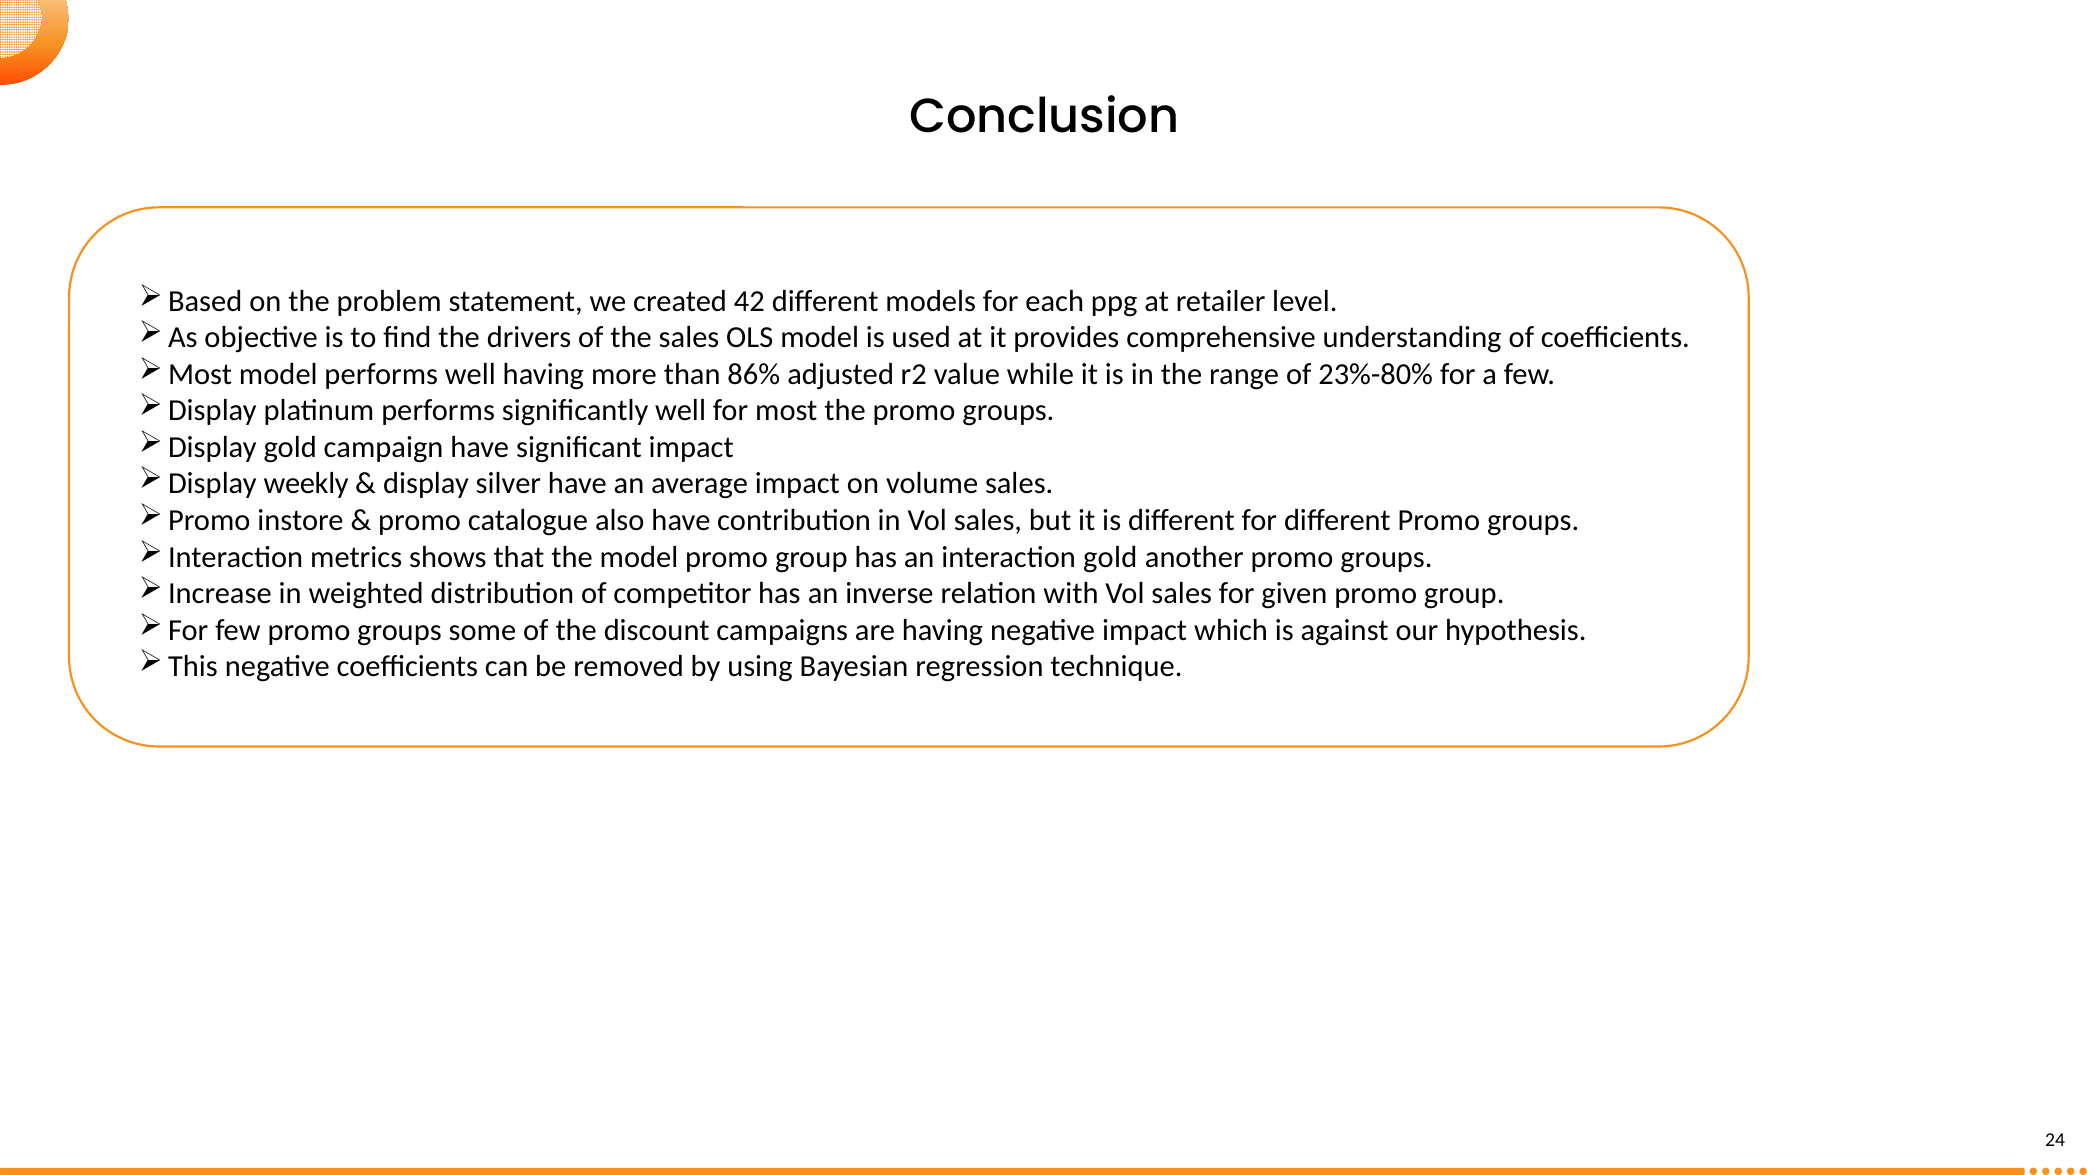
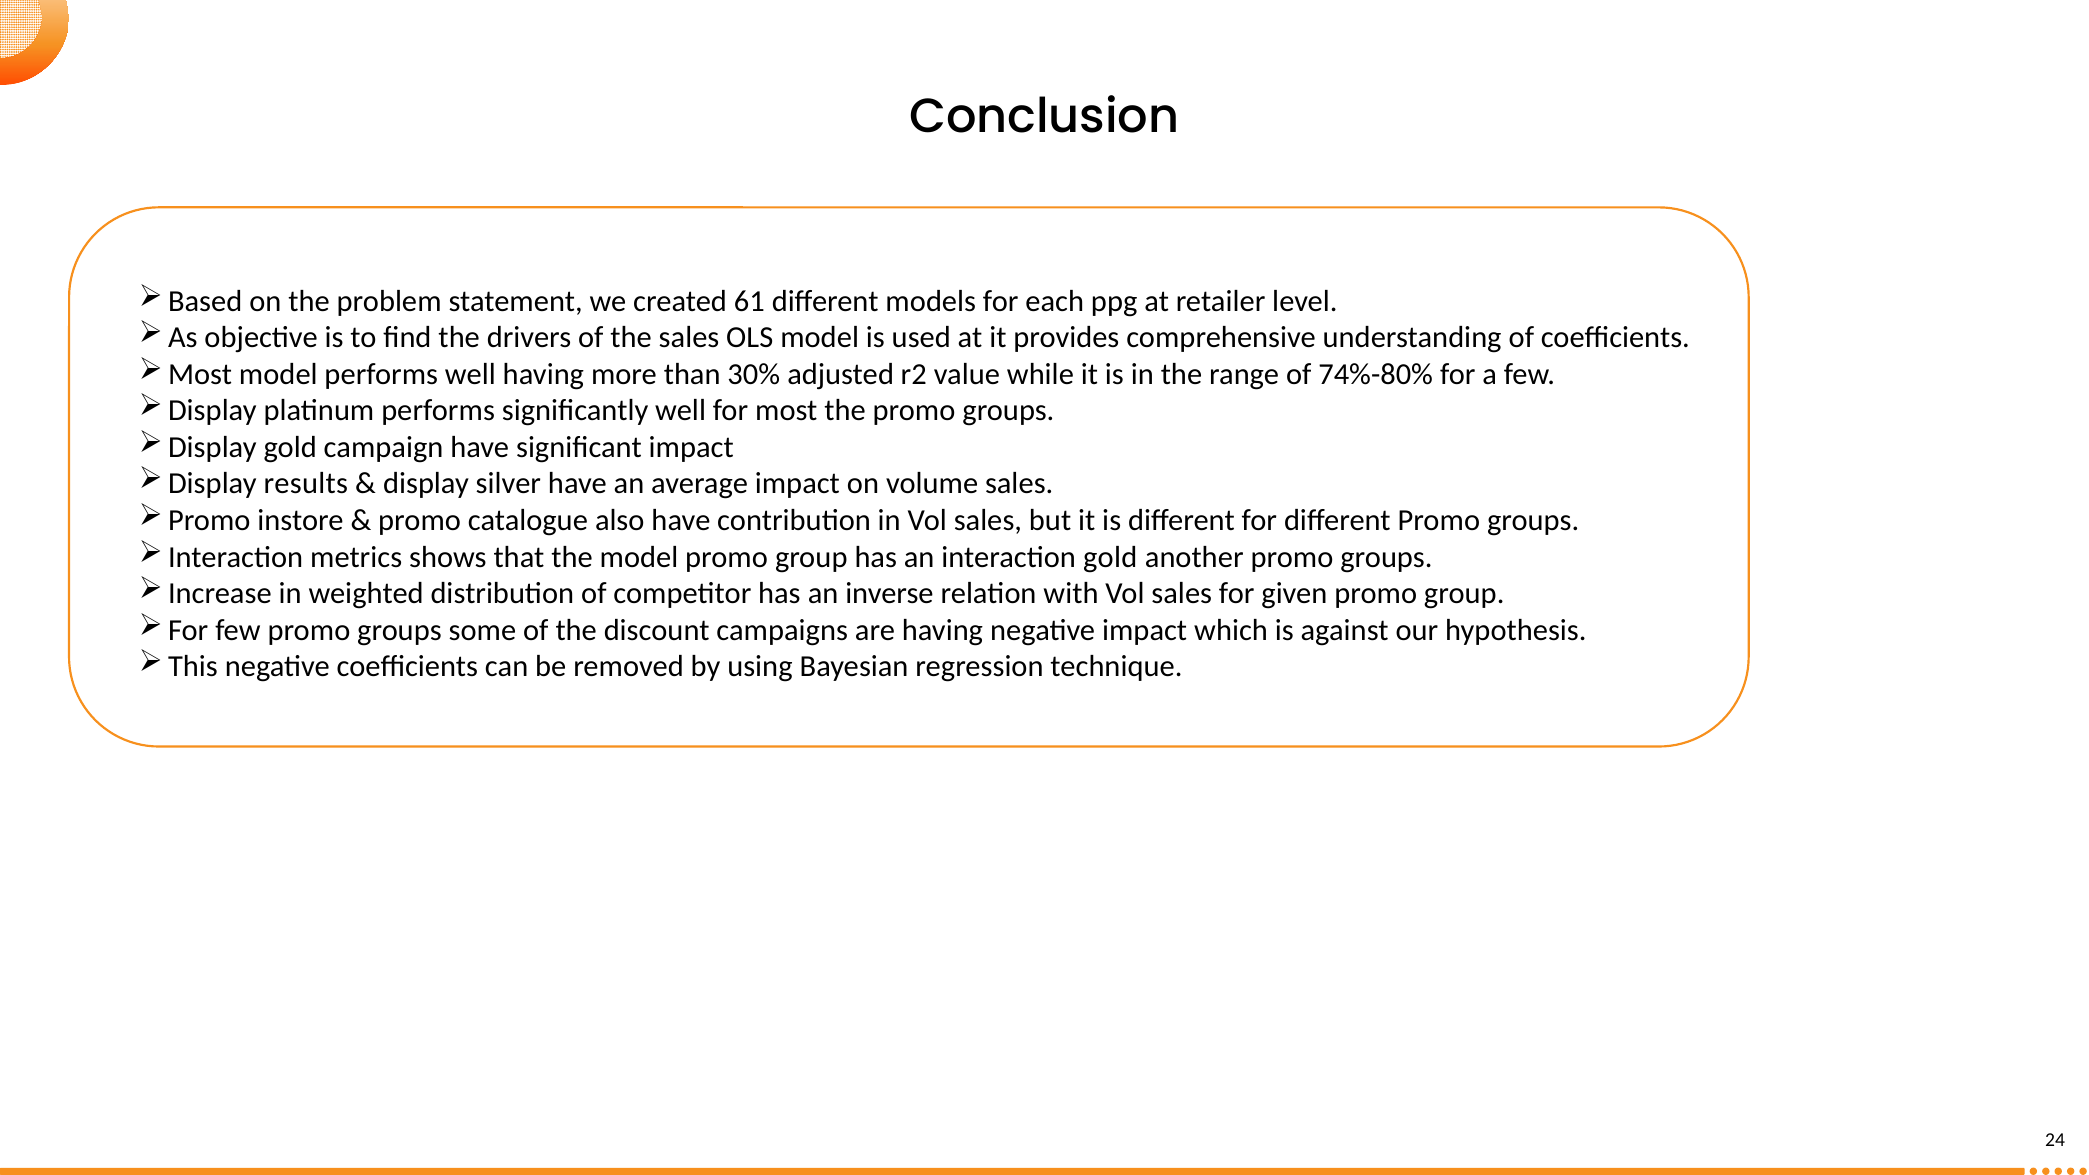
42: 42 -> 61
86%: 86% -> 30%
23%-80%: 23%-80% -> 74%-80%
weekly: weekly -> results
